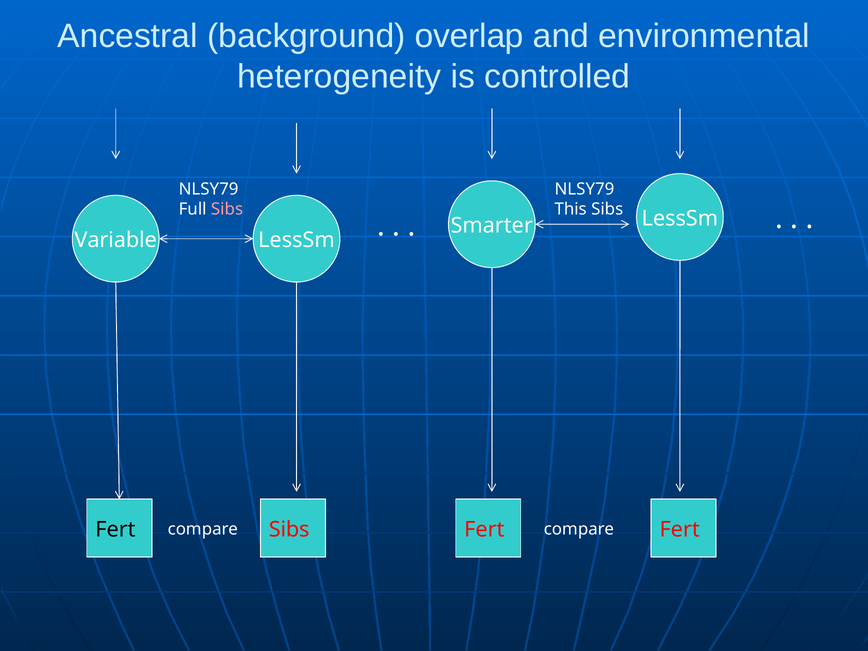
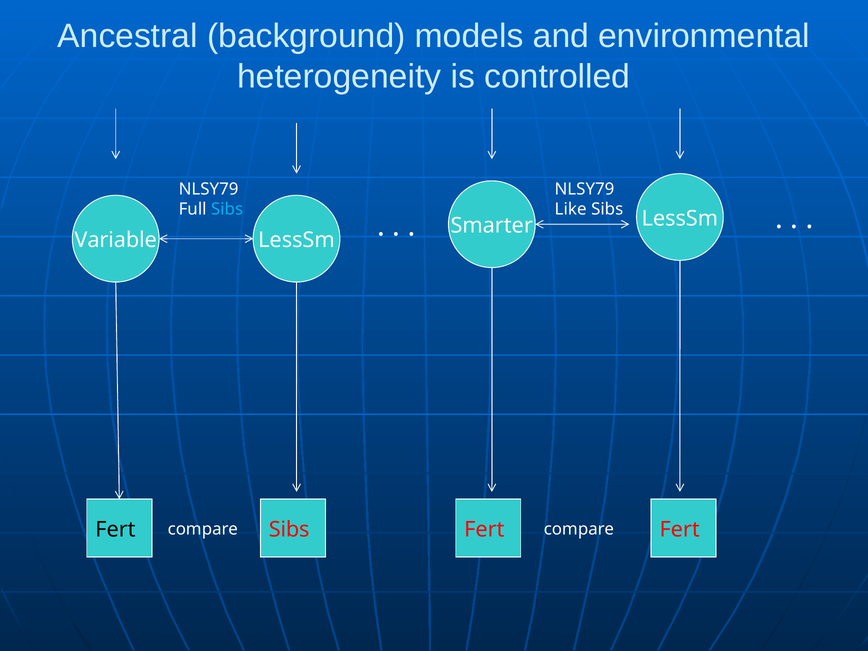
overlap: overlap -> models
Sibs at (227, 209) colour: pink -> light blue
This: This -> Like
